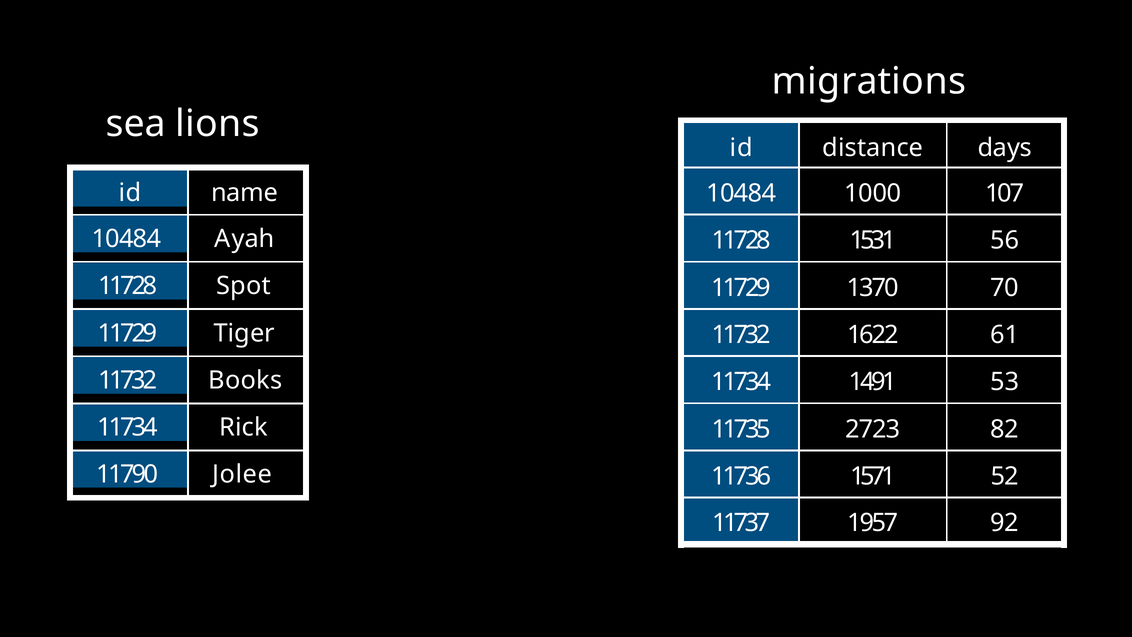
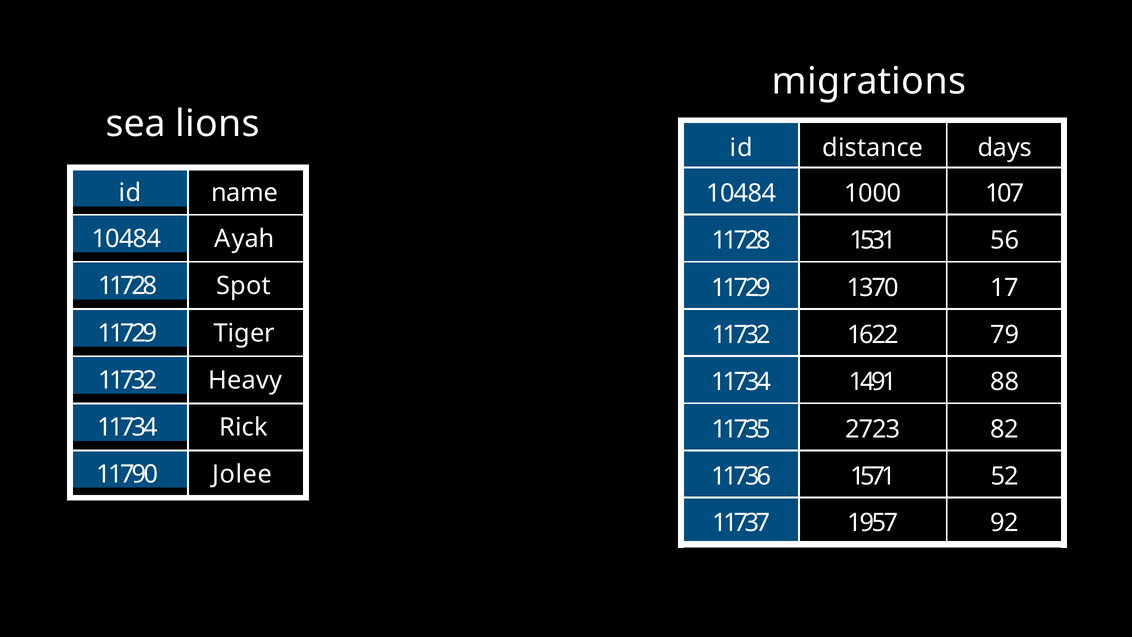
70: 70 -> 17
61: 61 -> 79
Books: Books -> Heavy
53: 53 -> 88
